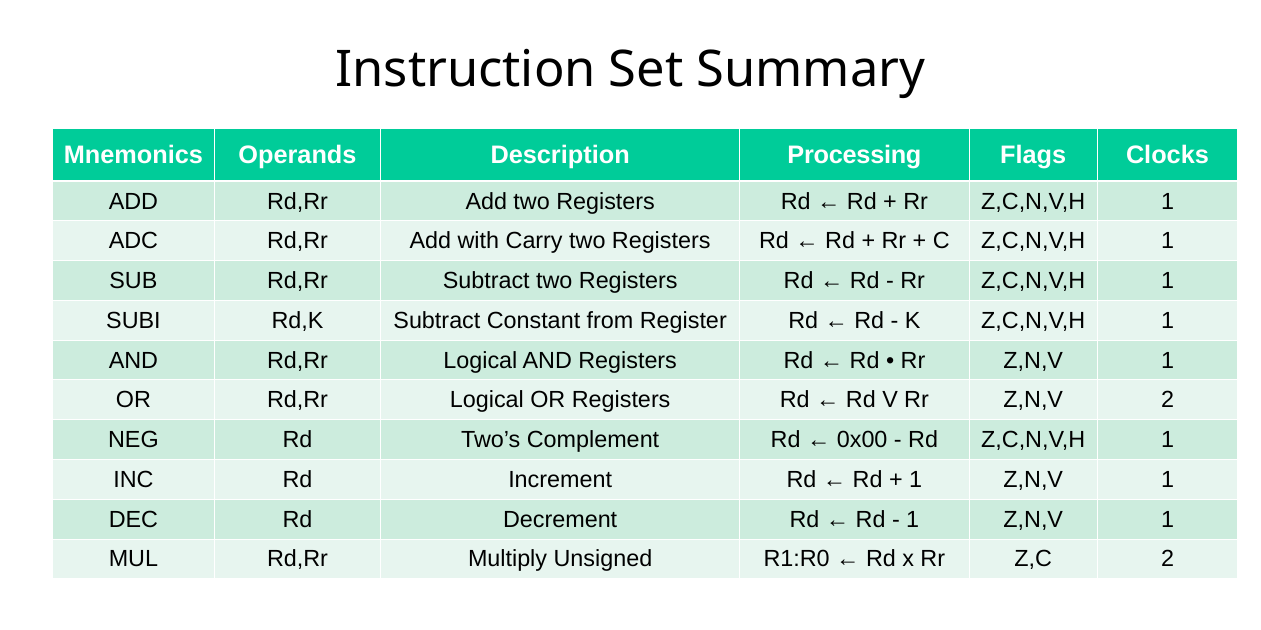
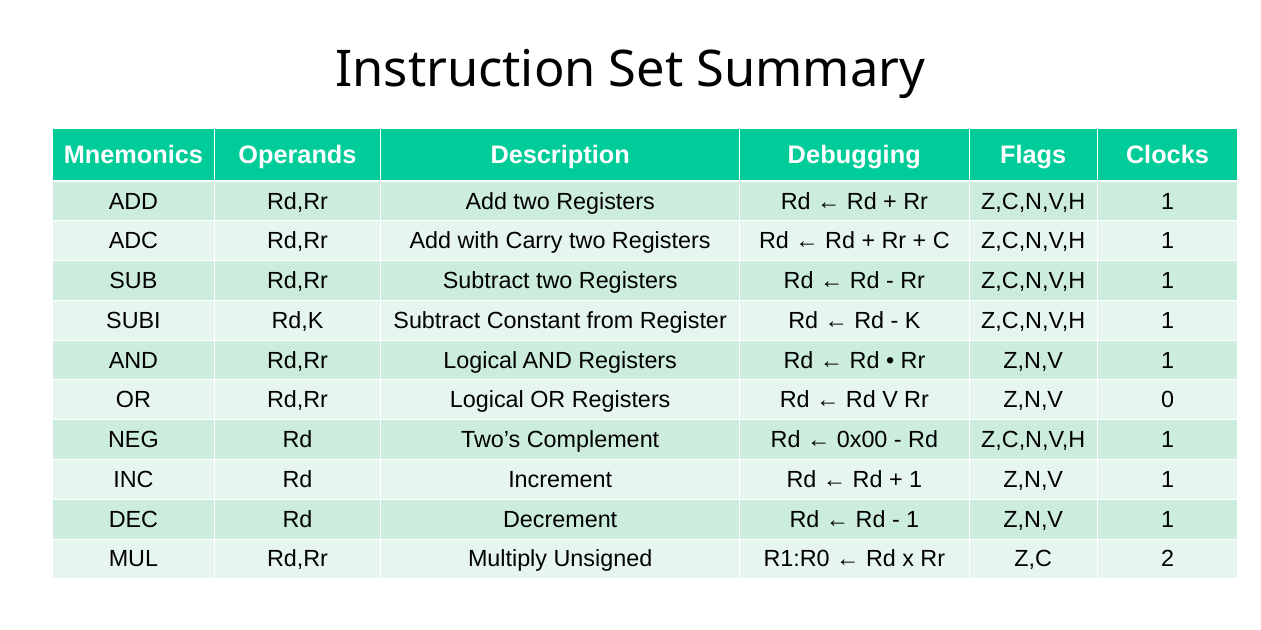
Processing: Processing -> Debugging
Z,N,V 2: 2 -> 0
